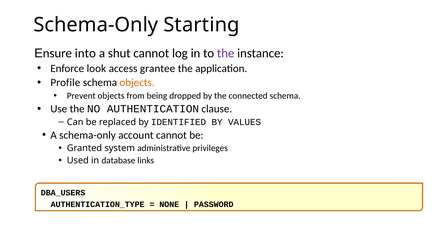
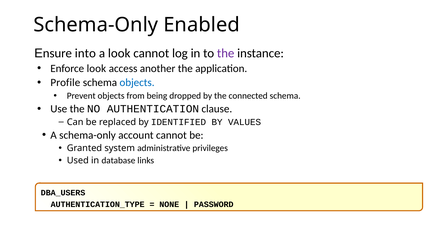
Starting: Starting -> Enabled
a shut: shut -> look
grantee: grantee -> another
objects at (137, 83) colour: orange -> blue
